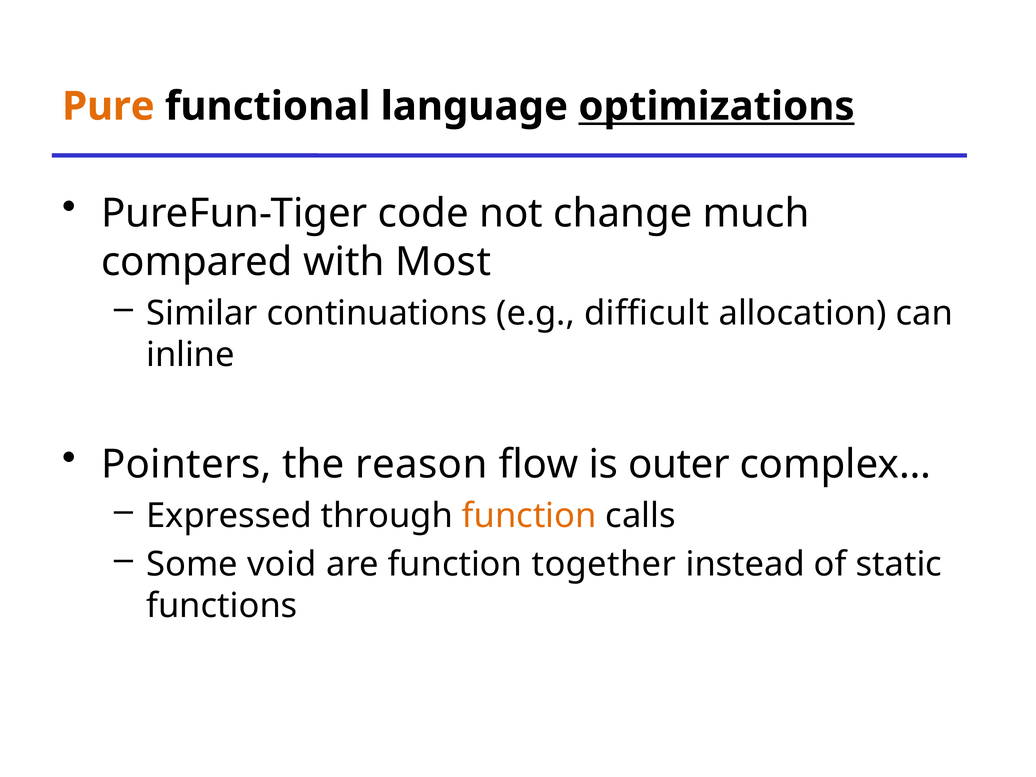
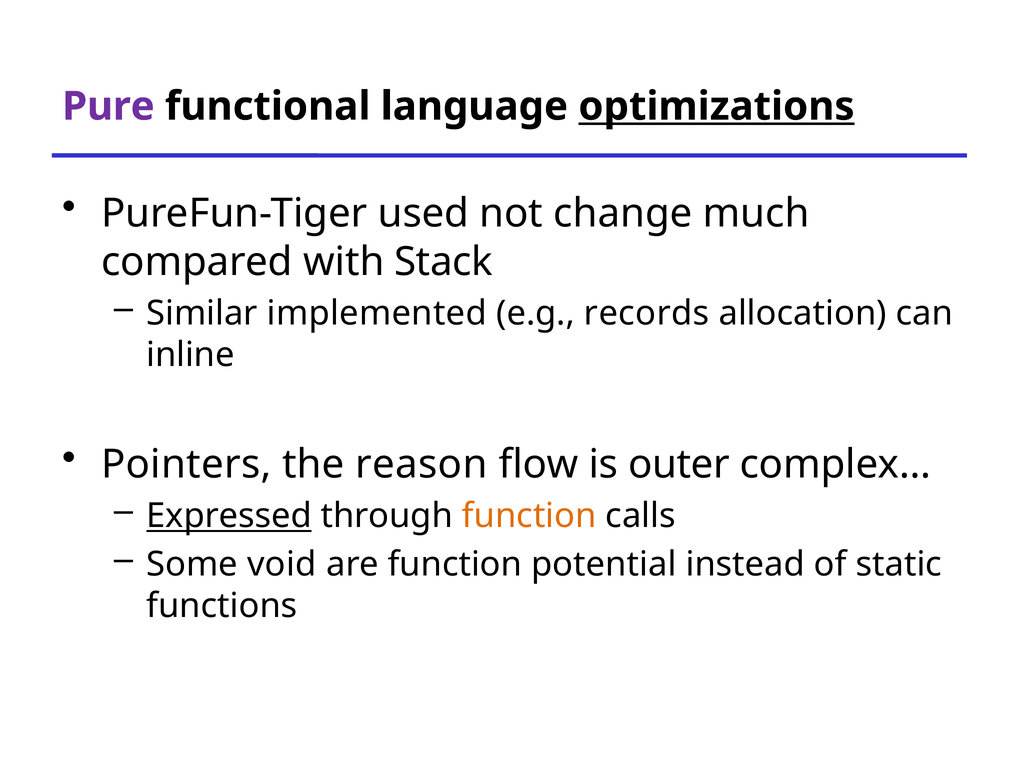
Pure colour: orange -> purple
code: code -> used
Most: Most -> Stack
continuations: continuations -> implemented
difficult: difficult -> records
Expressed underline: none -> present
together: together -> potential
